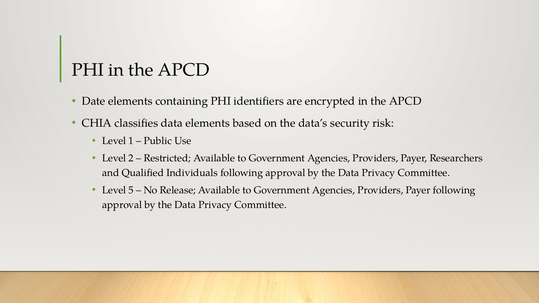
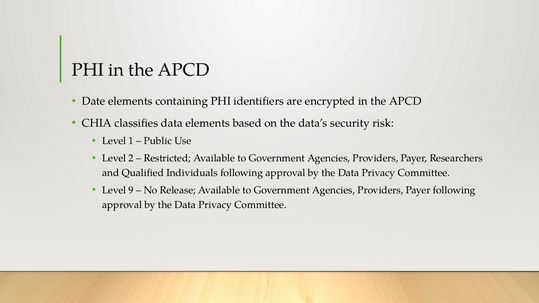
5: 5 -> 9
